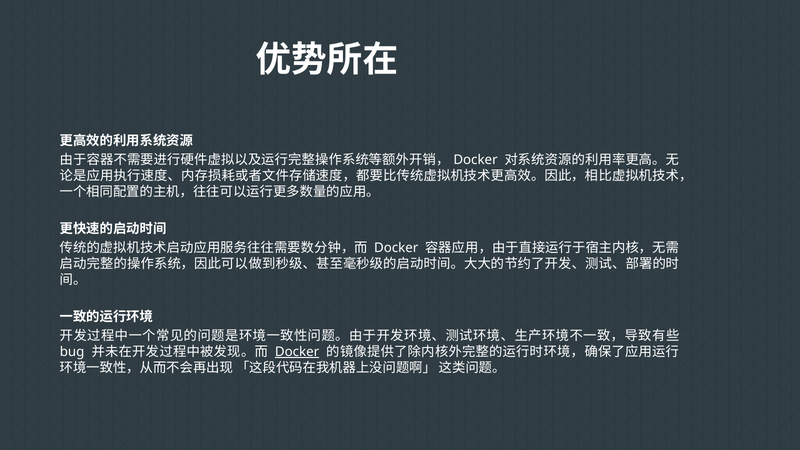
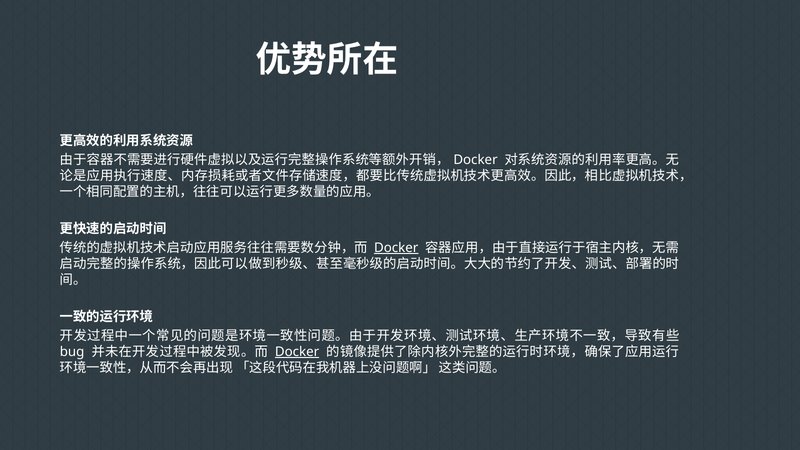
Docker at (396, 248) underline: none -> present
